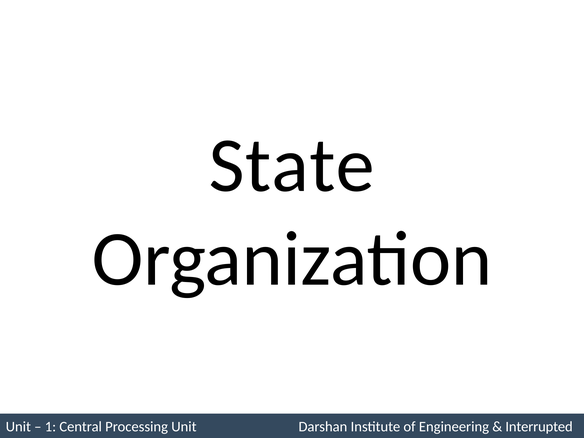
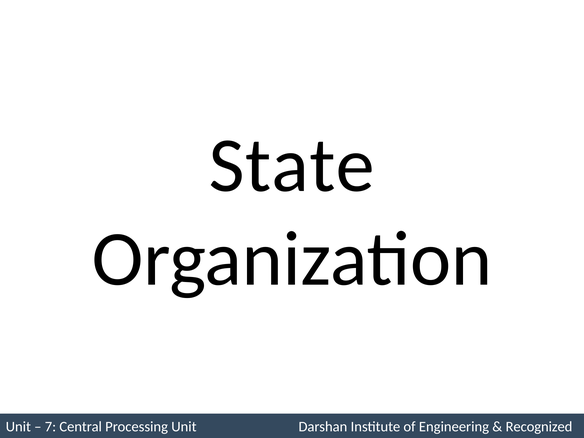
1: 1 -> 7
Interrupted: Interrupted -> Recognized
